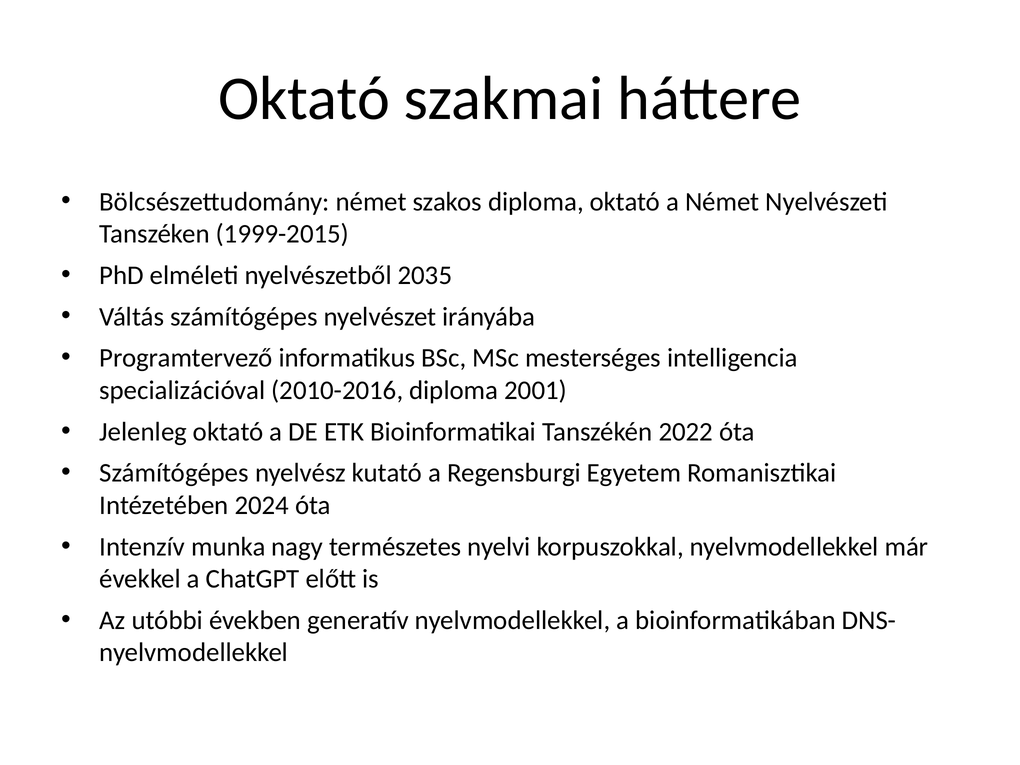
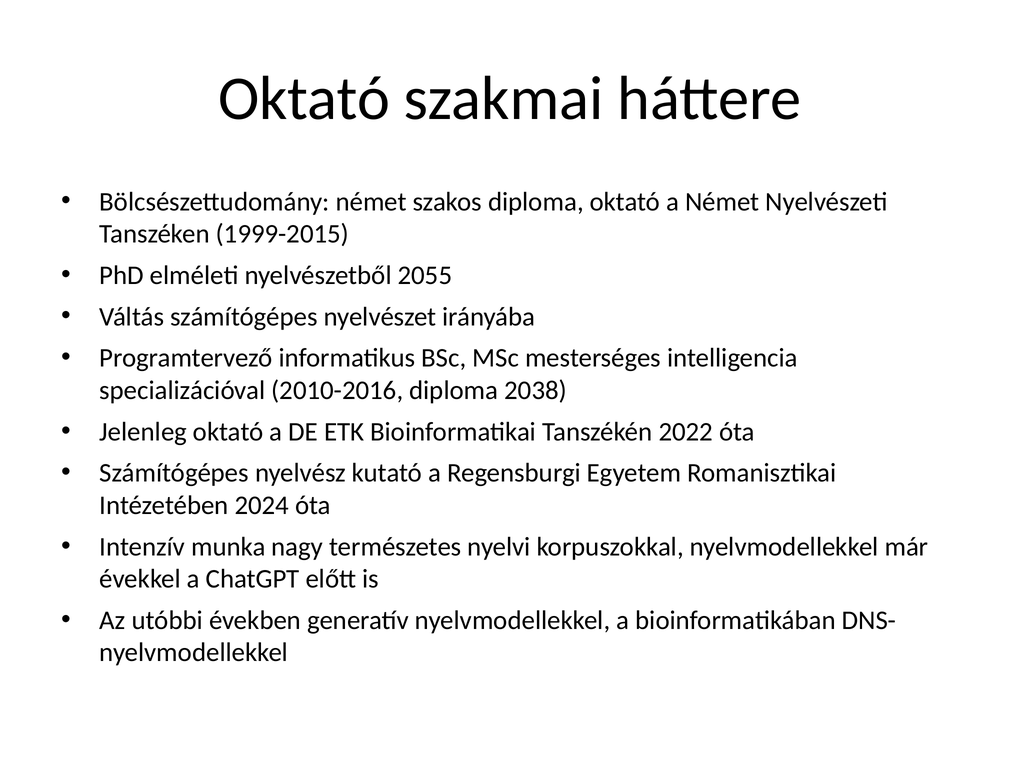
2035: 2035 -> 2055
2001: 2001 -> 2038
